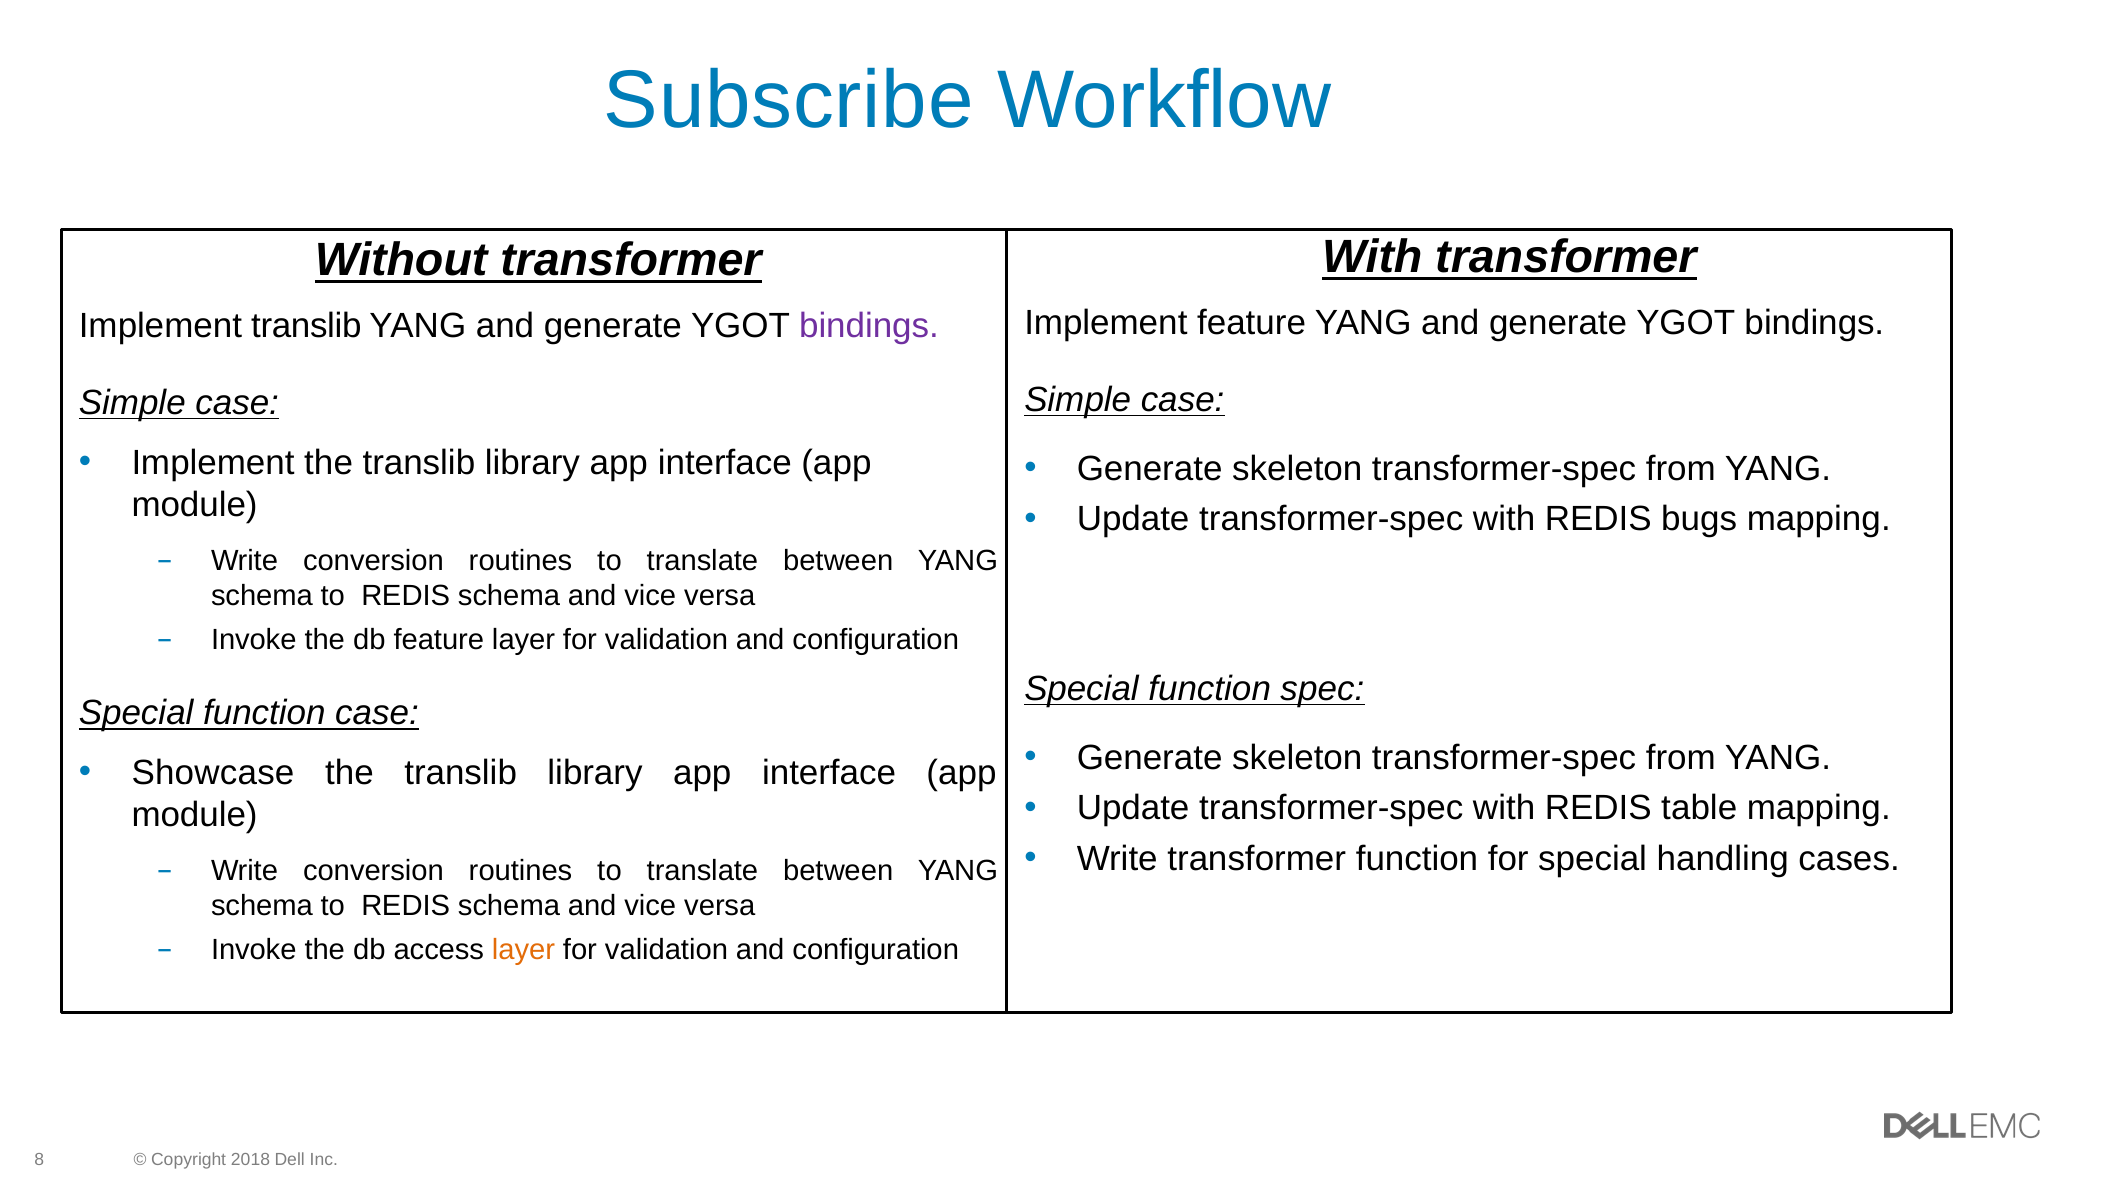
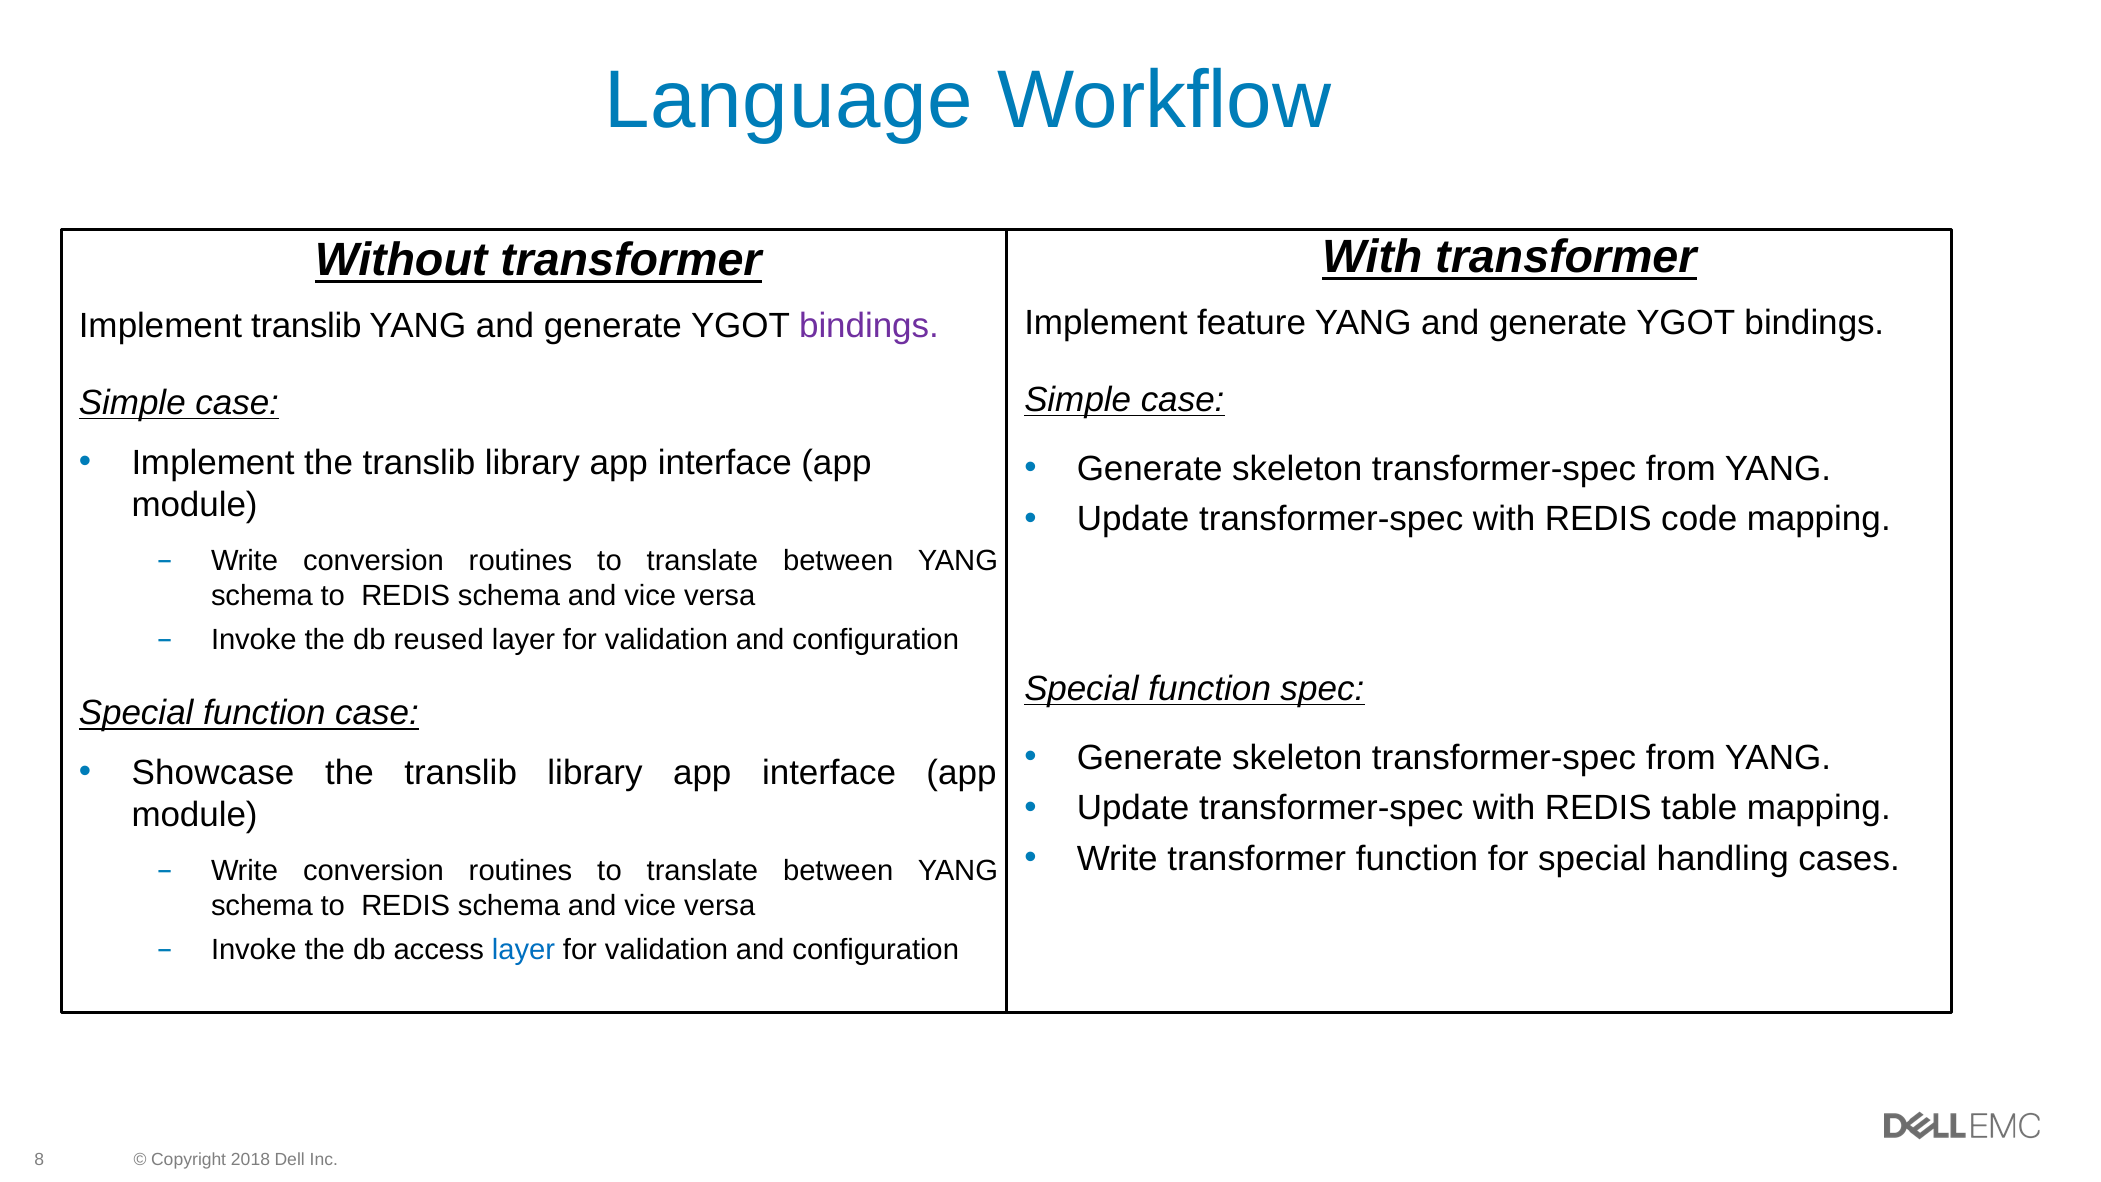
Subscribe: Subscribe -> Language
bugs: bugs -> code
db feature: feature -> reused
layer at (524, 949) colour: orange -> blue
